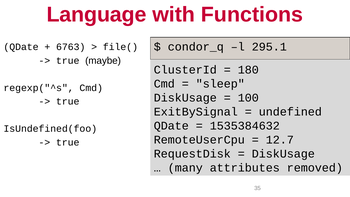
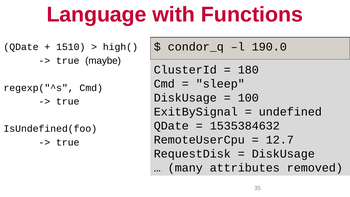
295.1: 295.1 -> 190.0
6763: 6763 -> 1510
file(: file( -> high(
